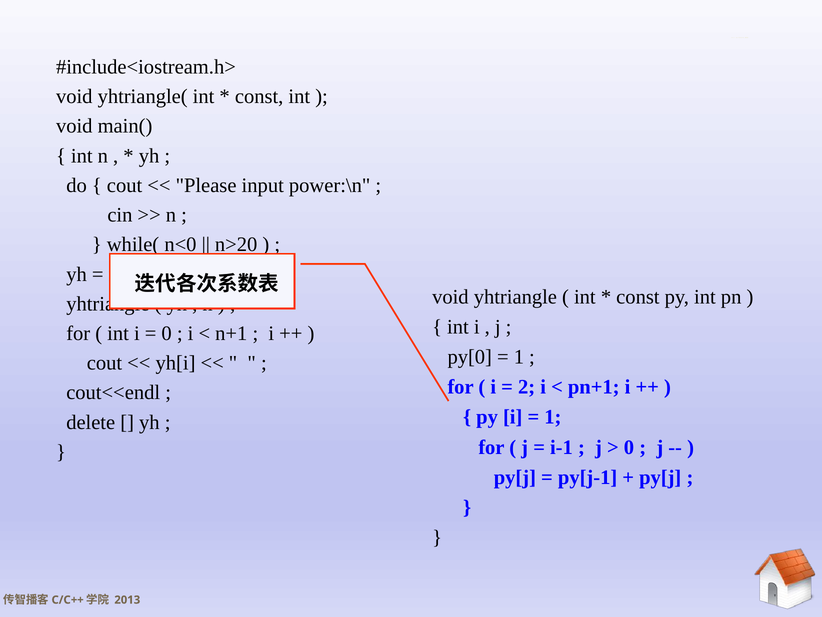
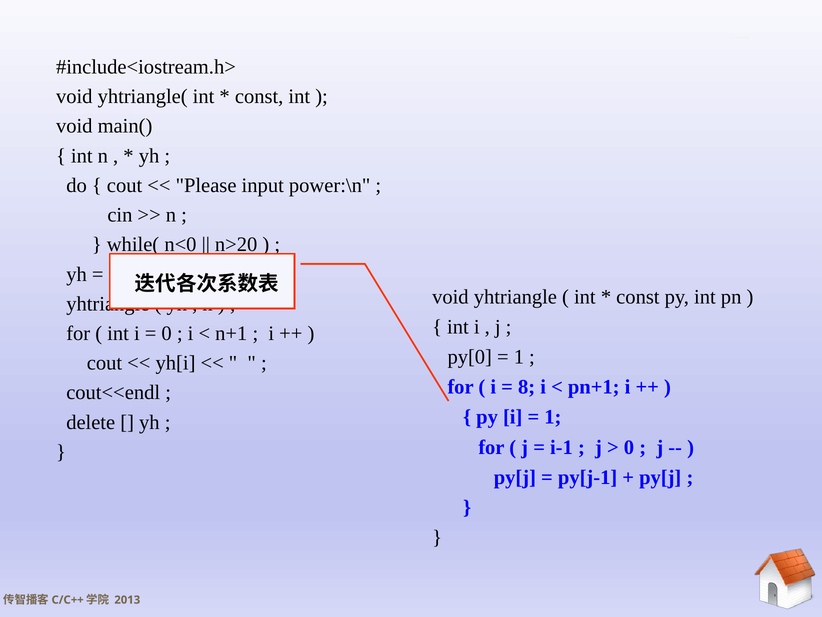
2: 2 -> 8
